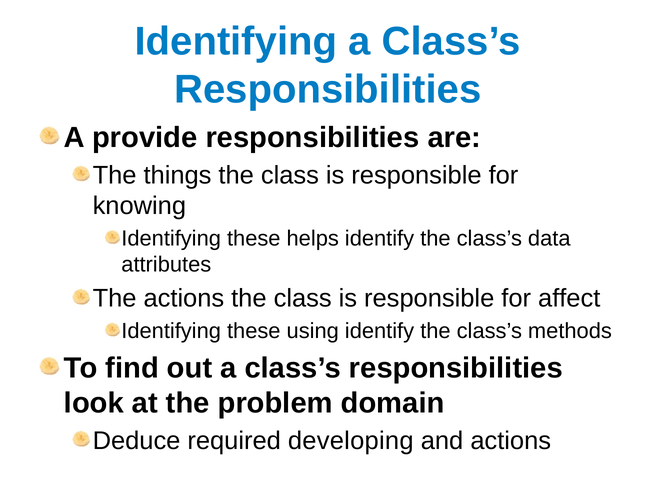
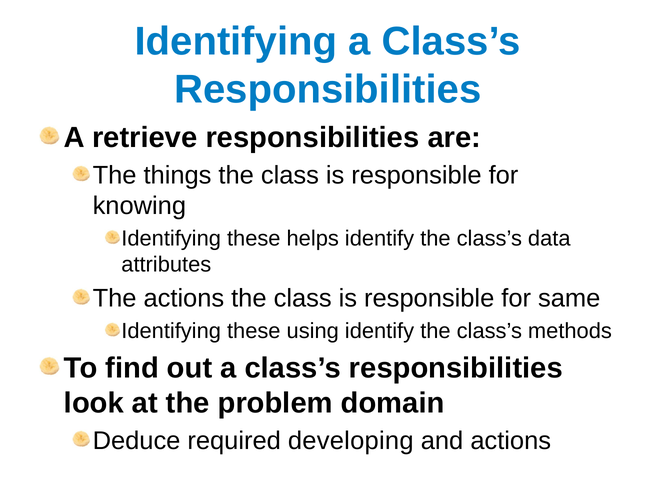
provide: provide -> retrieve
affect: affect -> same
